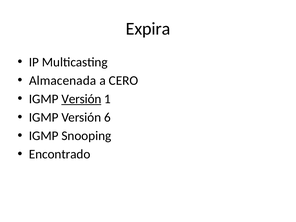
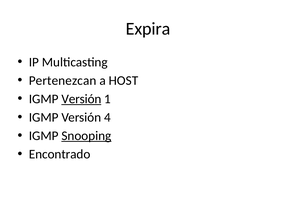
Almacenada: Almacenada -> Pertenezcan
CERO: CERO -> HOST
6: 6 -> 4
Snooping underline: none -> present
